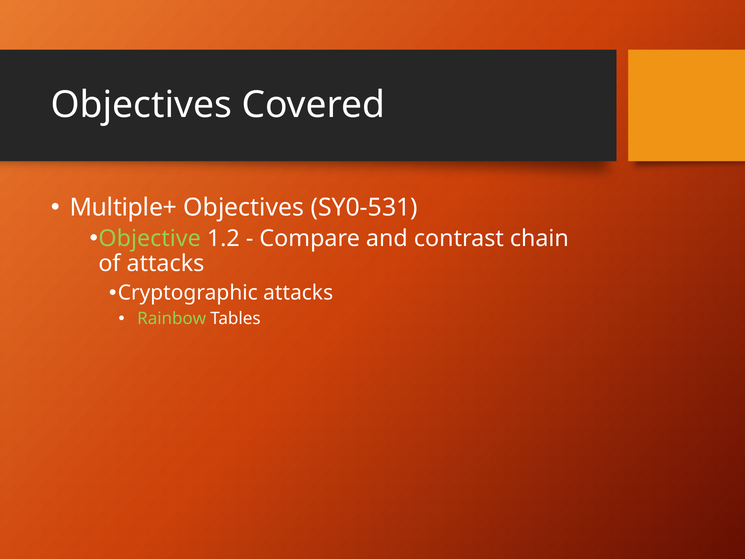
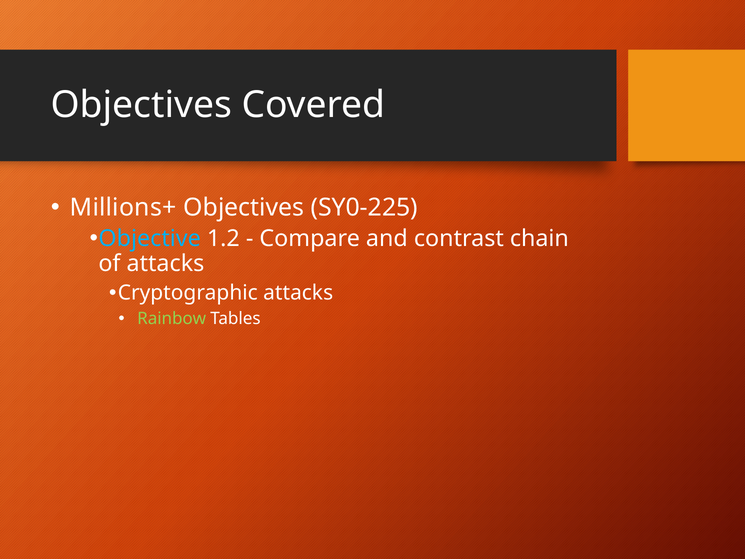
Multiple+: Multiple+ -> Millions+
SY0-531: SY0-531 -> SY0-225
Objective colour: light green -> light blue
